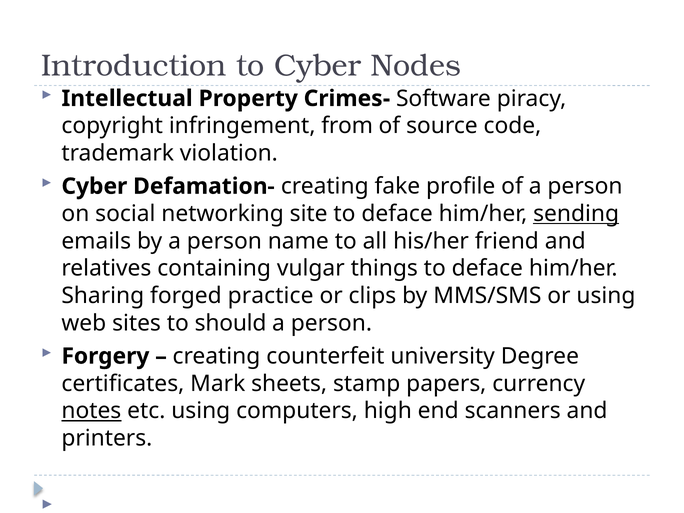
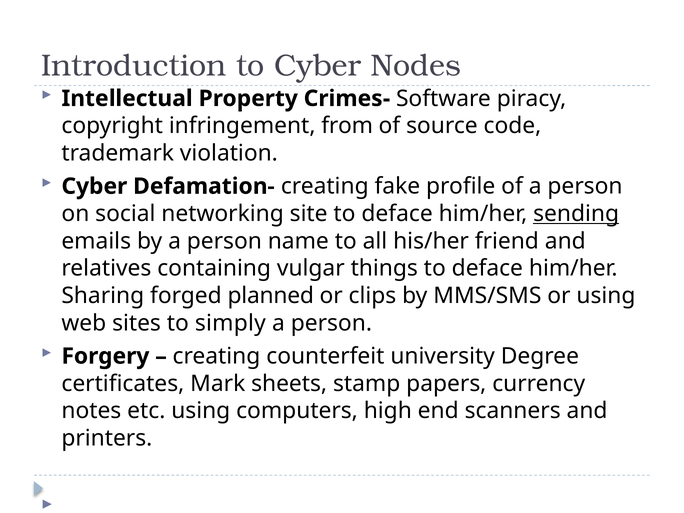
practice: practice -> planned
should: should -> simply
notes underline: present -> none
